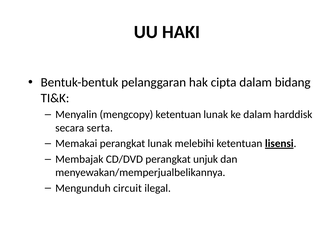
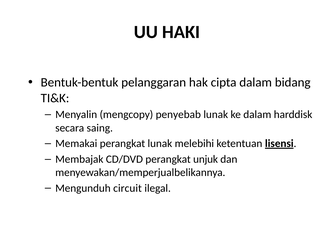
mengcopy ketentuan: ketentuan -> penyebab
serta: serta -> saing
